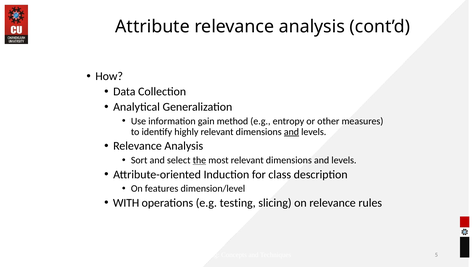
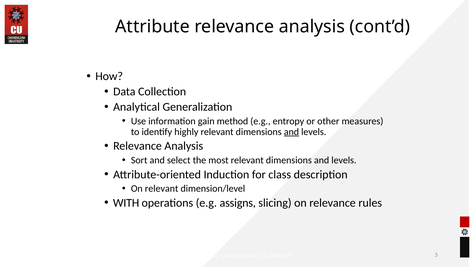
the underline: present -> none
On features: features -> relevant
testing: testing -> assigns
